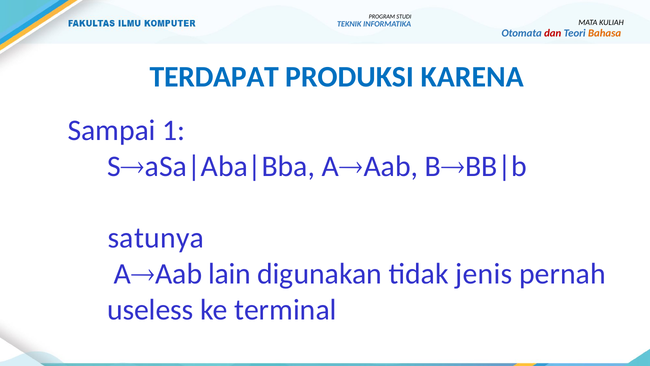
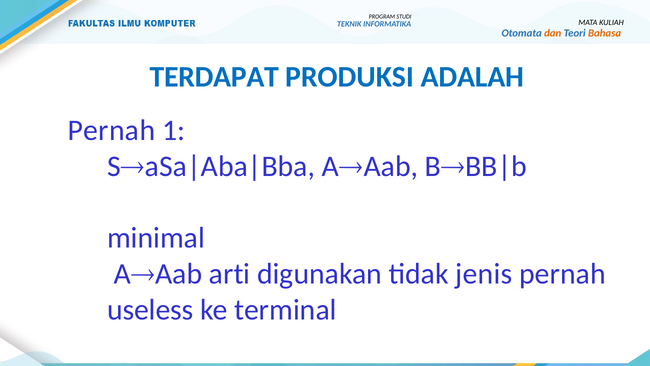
dan colour: red -> orange
KARENA: KARENA -> ADALAH
Sampai at (112, 130): Sampai -> Pernah
satunya: satunya -> minimal
lain: lain -> arti
